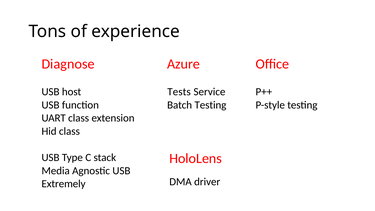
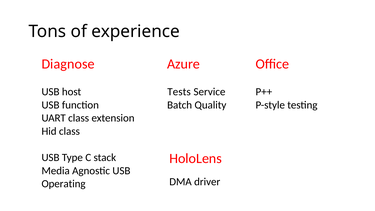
Batch Testing: Testing -> Quality
Extremely: Extremely -> Operating
